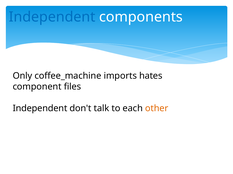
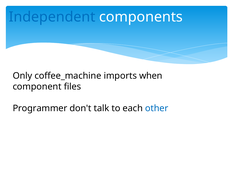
hates: hates -> when
Independent at (40, 109): Independent -> Programmer
other colour: orange -> blue
